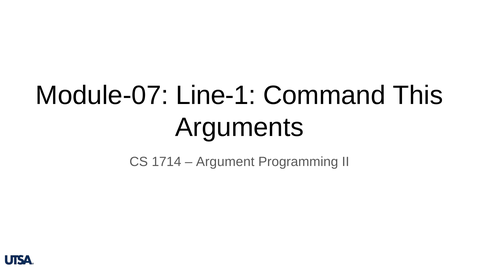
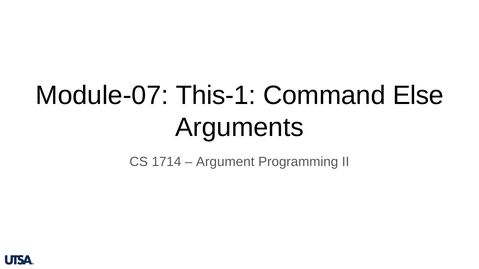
Line-1: Line-1 -> This-1
This: This -> Else
